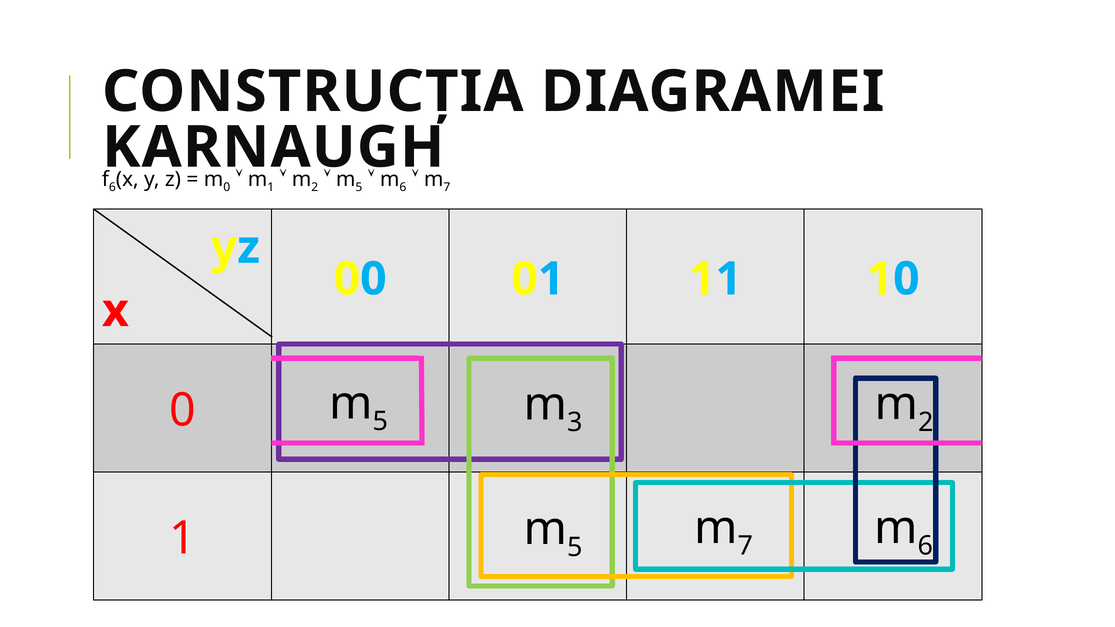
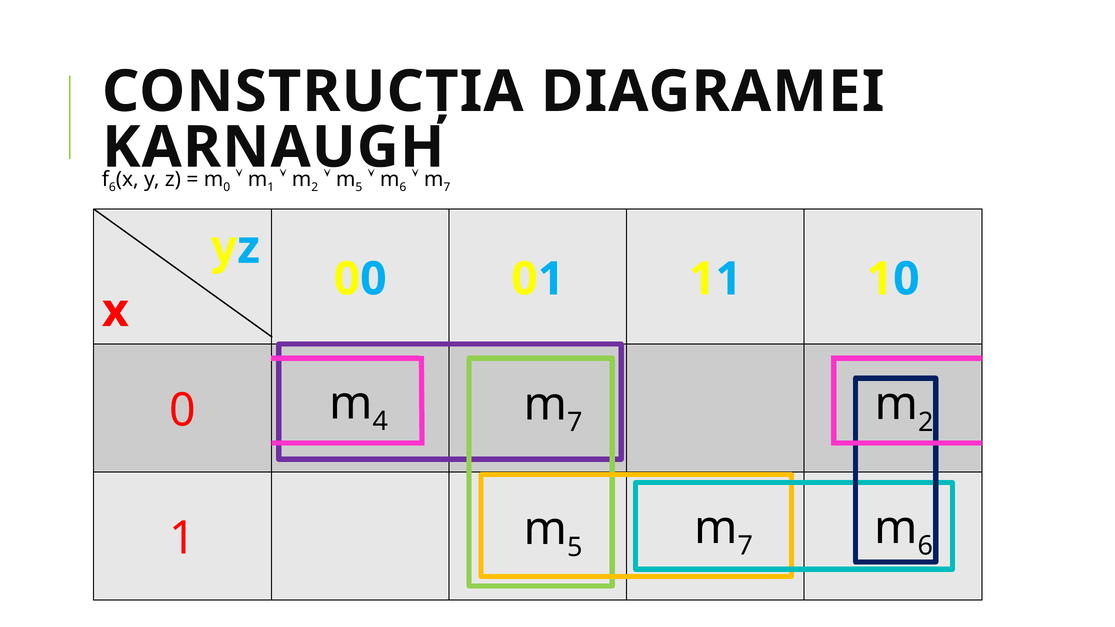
5 at (380, 422): 5 -> 4
3 at (575, 423): 3 -> 7
